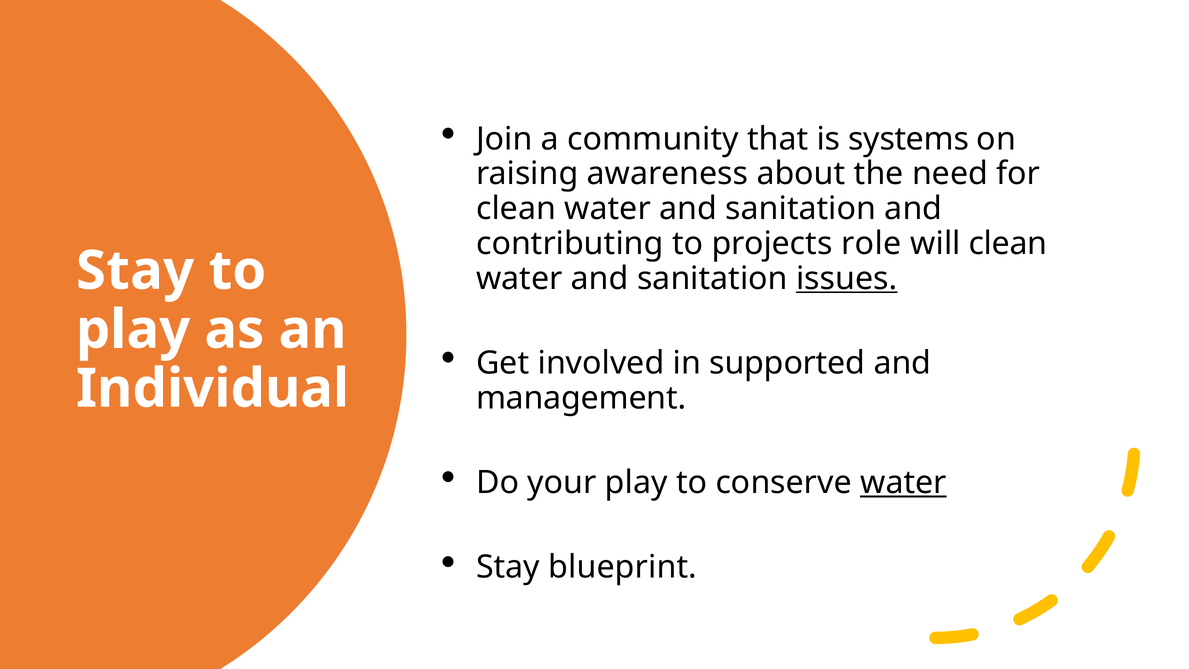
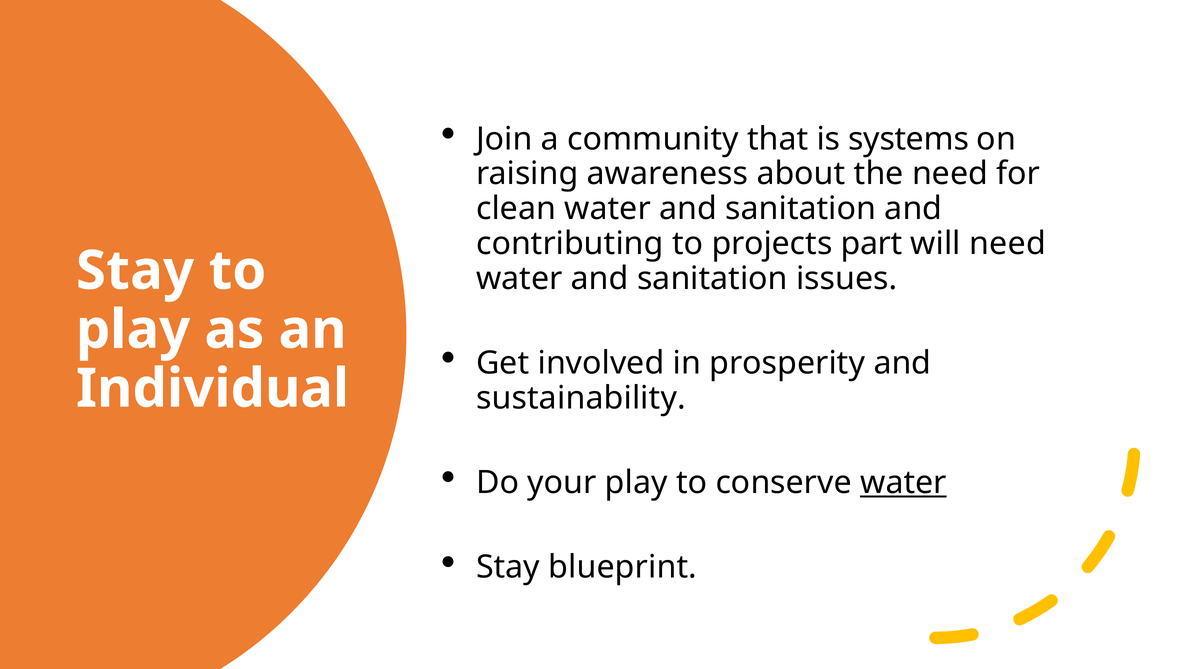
role: role -> part
will clean: clean -> need
issues underline: present -> none
supported: supported -> prosperity
management: management -> sustainability
